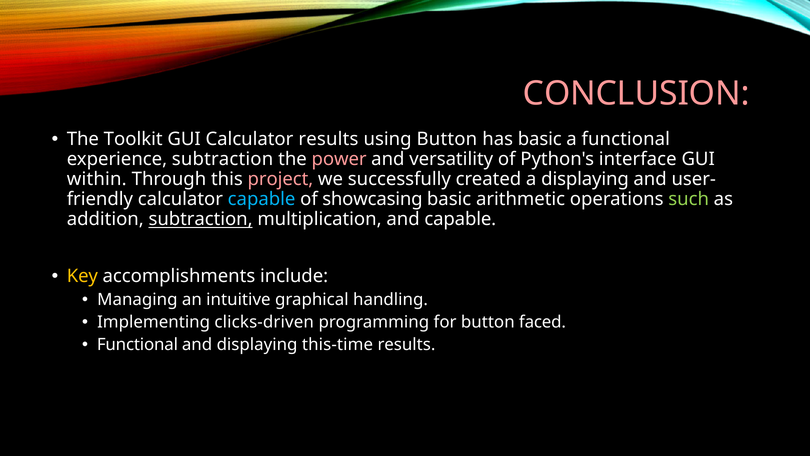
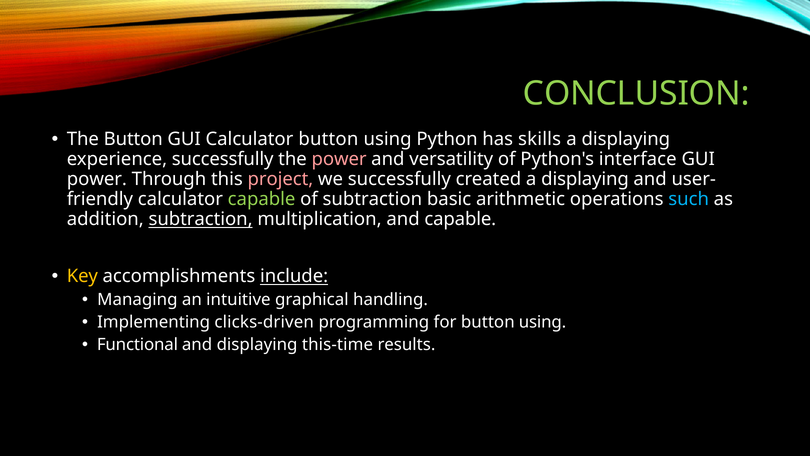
CONCLUSION colour: pink -> light green
The Toolkit: Toolkit -> Button
Calculator results: results -> button
using Button: Button -> Python
has basic: basic -> skills
functional at (626, 139): functional -> displaying
experience subtraction: subtraction -> successfully
within at (97, 179): within -> power
capable at (262, 199) colour: light blue -> light green
of showcasing: showcasing -> subtraction
such colour: light green -> light blue
include underline: none -> present
for button faced: faced -> using
